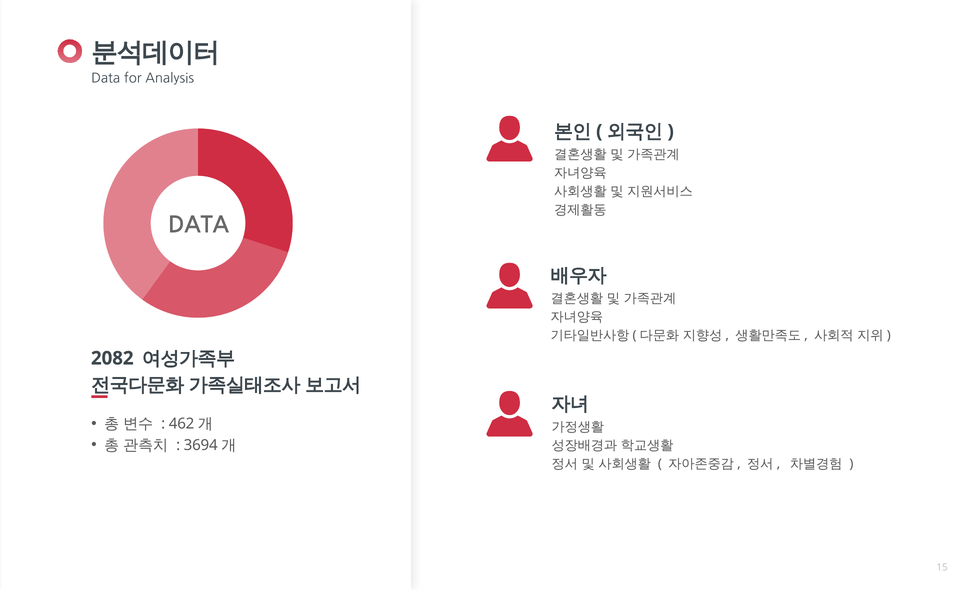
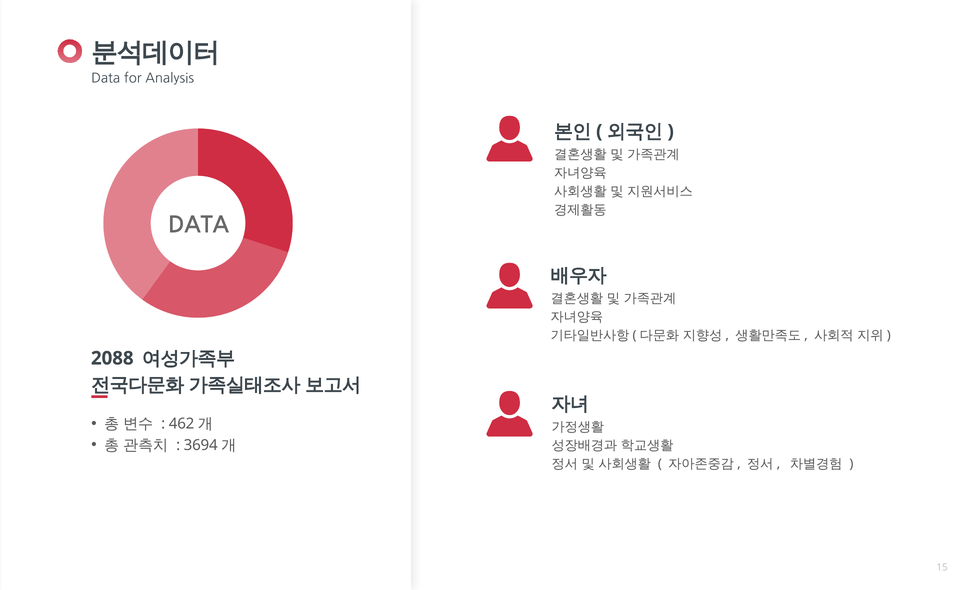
2082: 2082 -> 2088
